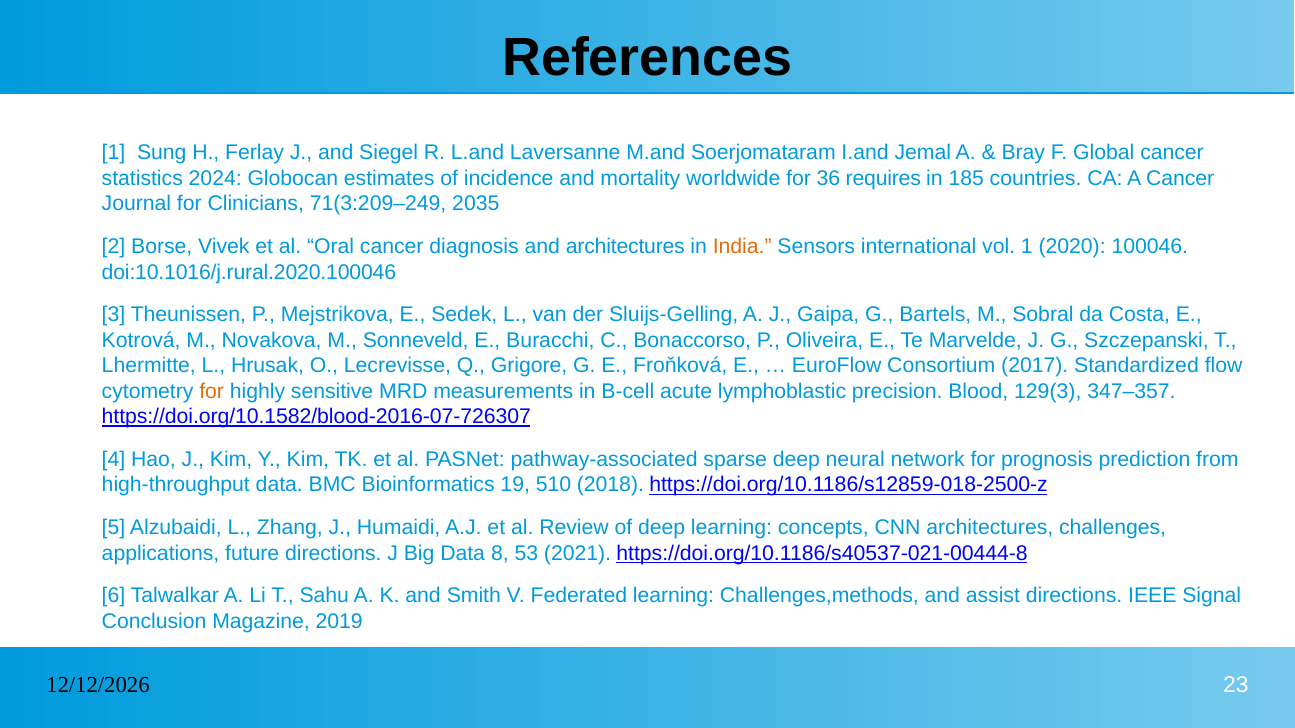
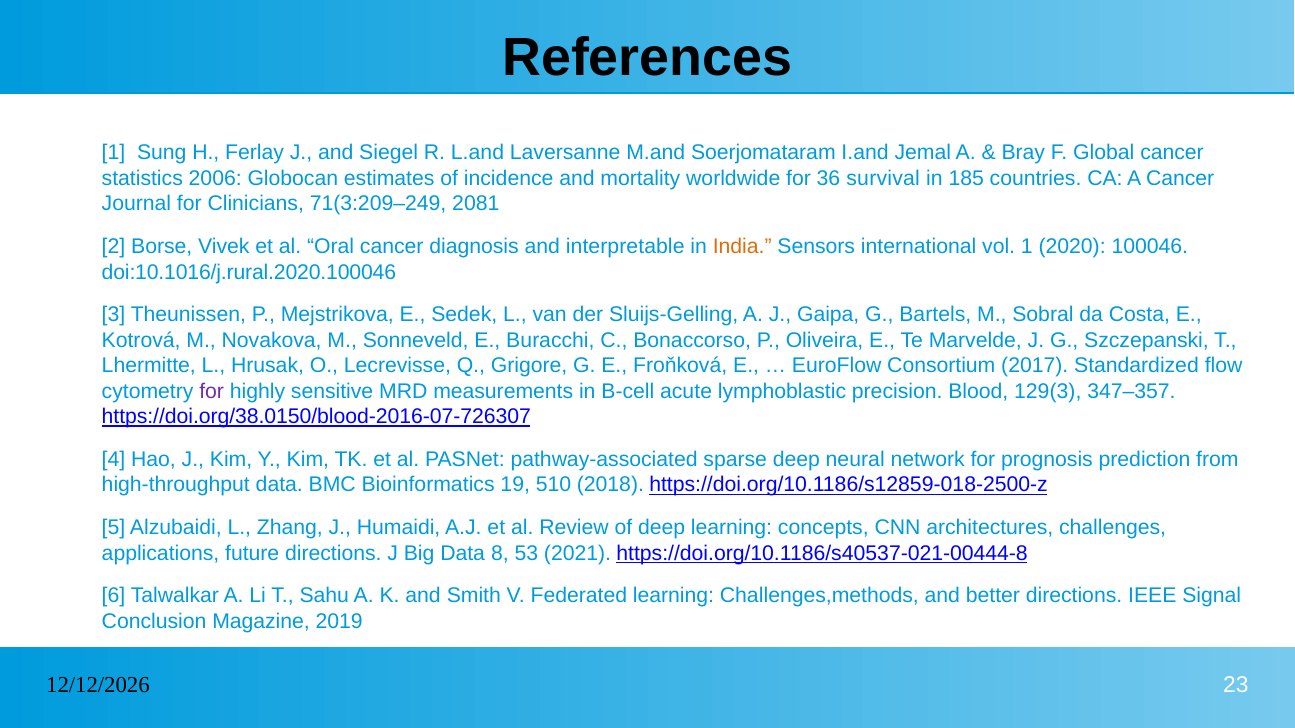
2024: 2024 -> 2006
requires: requires -> survival
2035: 2035 -> 2081
and architectures: architectures -> interpretable
for at (212, 391) colour: orange -> purple
https://doi.org/10.1582/blood-2016-07-726307: https://doi.org/10.1582/blood-2016-07-726307 -> https://doi.org/38.0150/blood-2016-07-726307
assist: assist -> better
